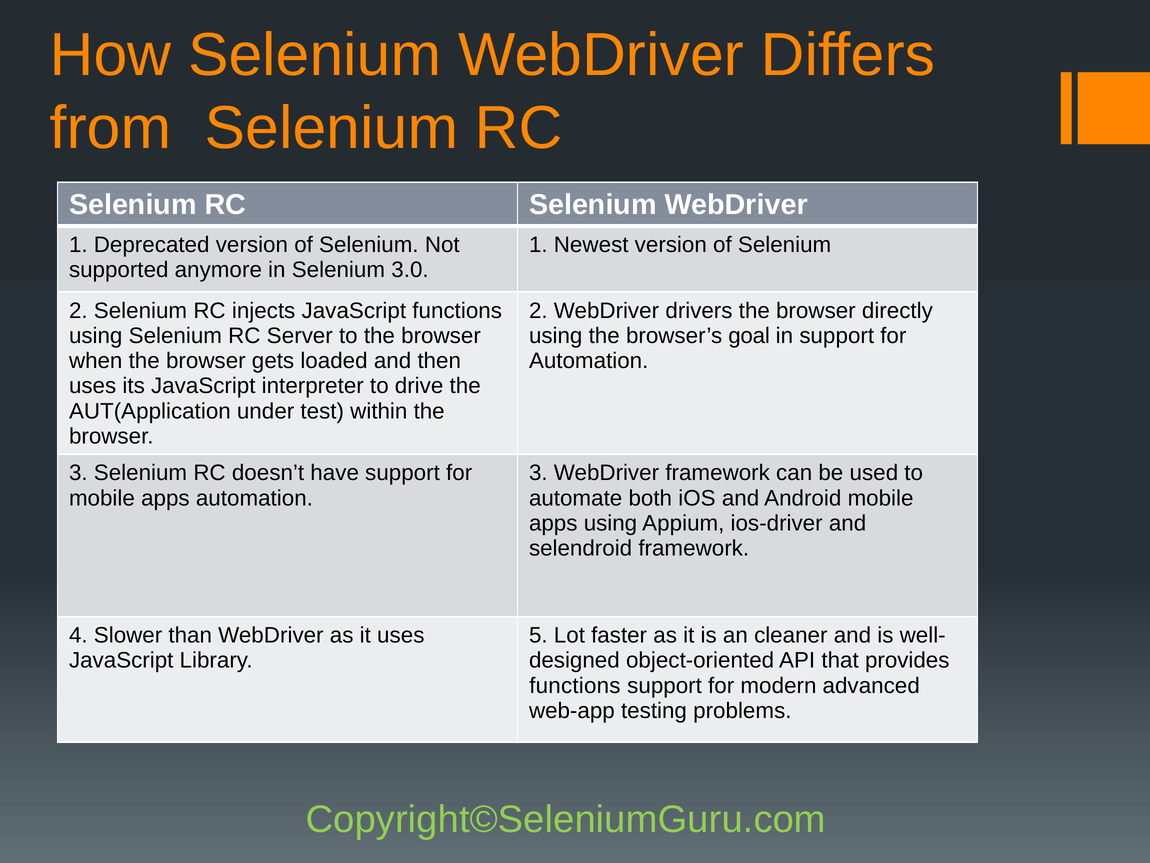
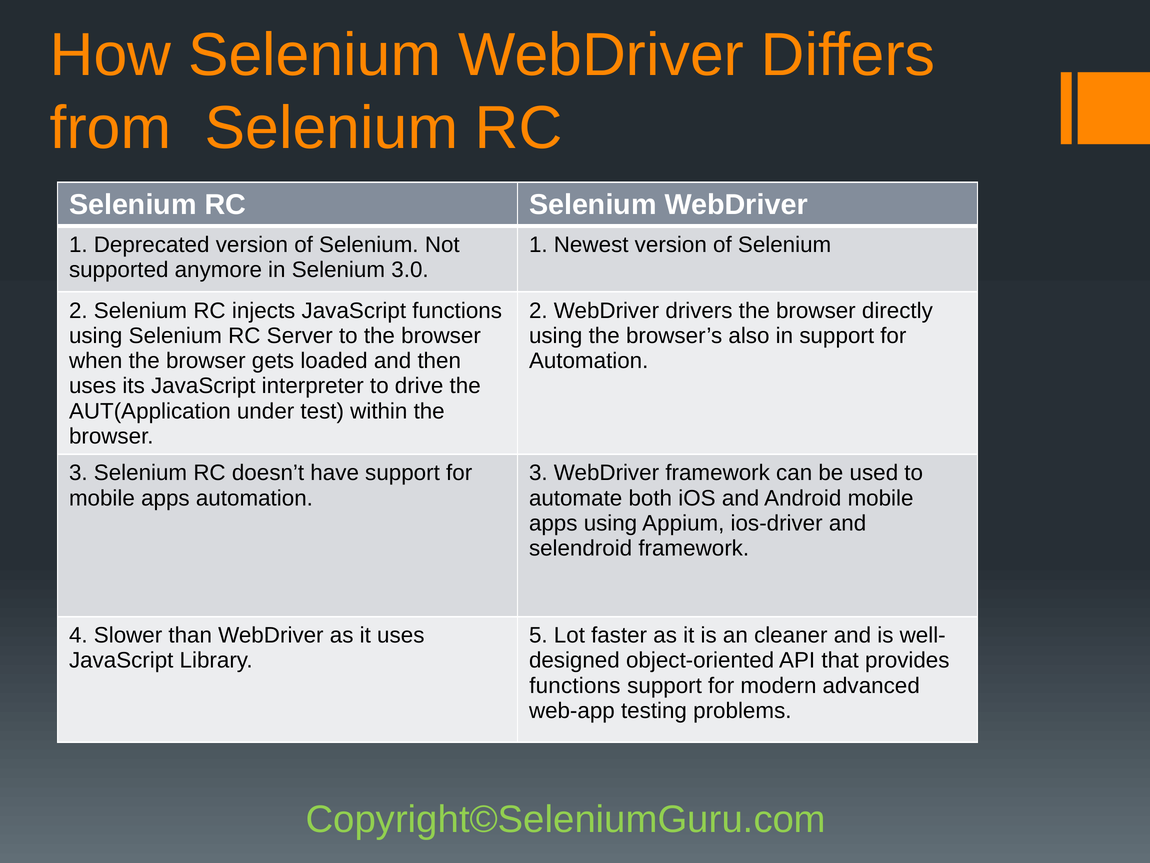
goal: goal -> also
